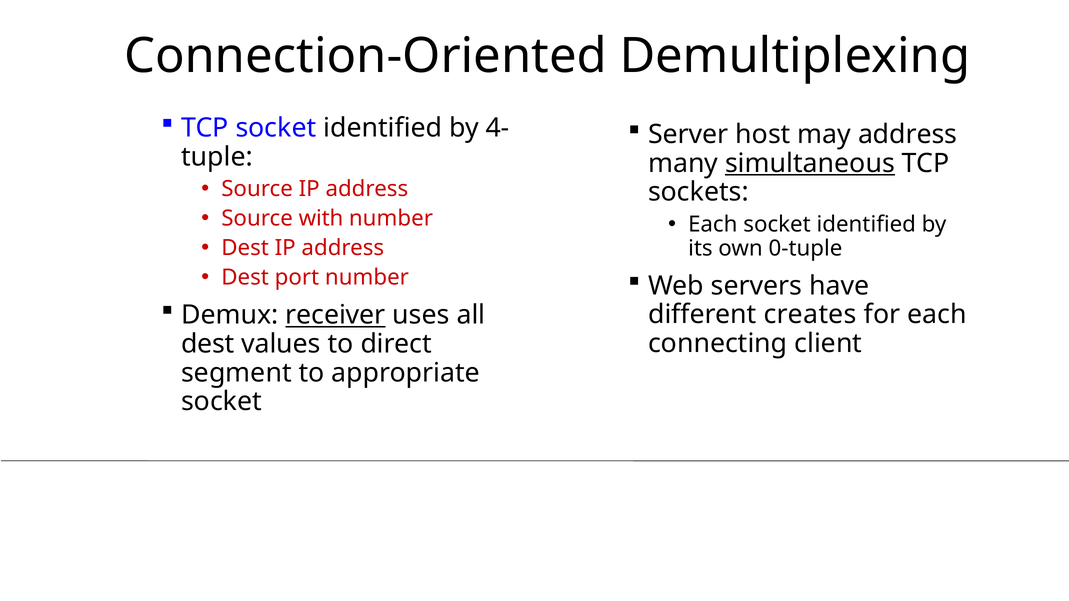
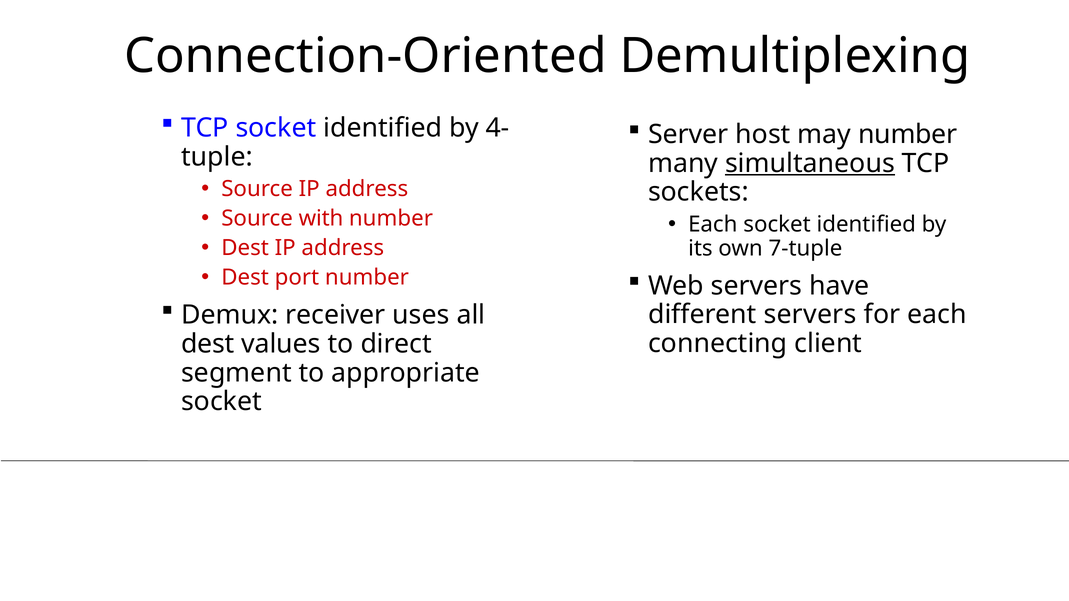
may address: address -> number
0-tuple: 0-tuple -> 7-tuple
receiver underline: present -> none
different creates: creates -> servers
